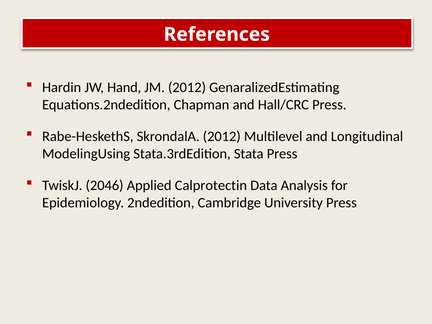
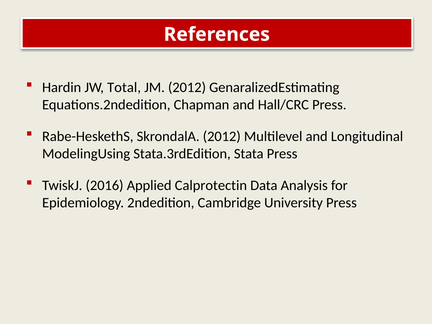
Hand: Hand -> Total
2046: 2046 -> 2016
